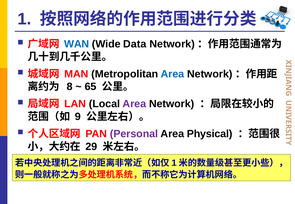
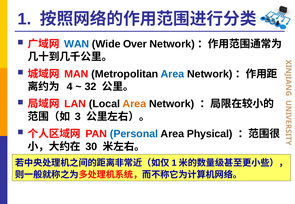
Data: Data -> Over
8: 8 -> 4
65: 65 -> 32
Area at (134, 104) colour: purple -> orange
9: 9 -> 3
Personal colour: purple -> blue
29: 29 -> 30
